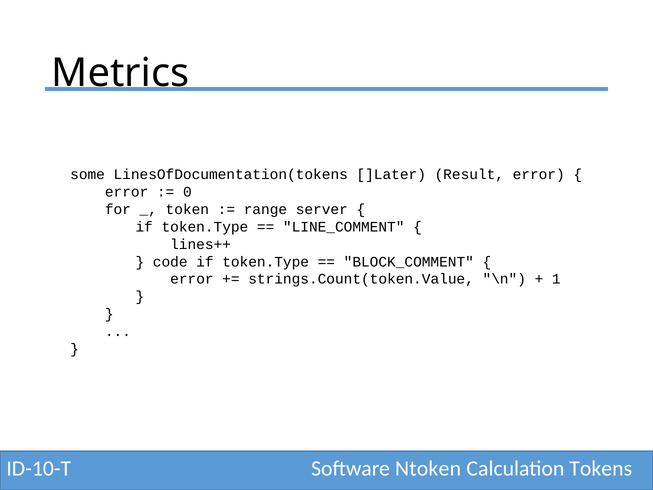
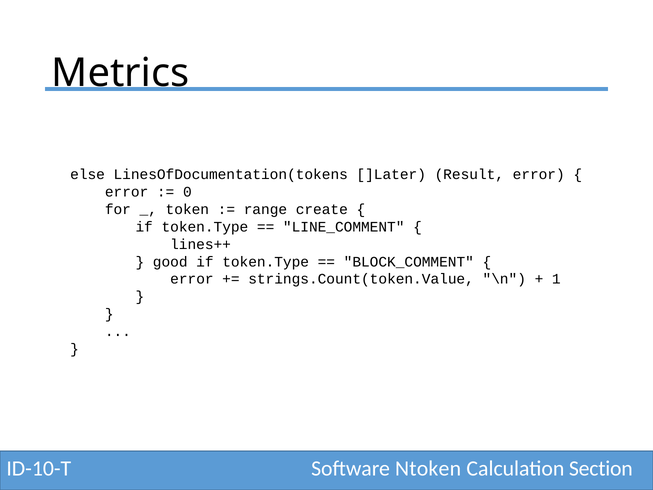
some: some -> else
server: server -> create
code: code -> good
Tokens: Tokens -> Section
